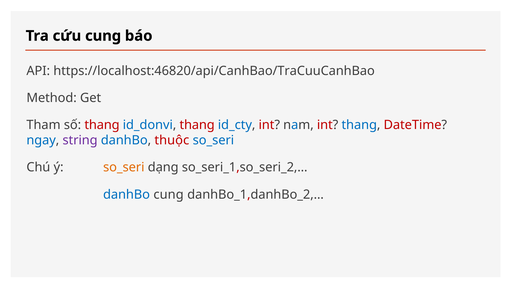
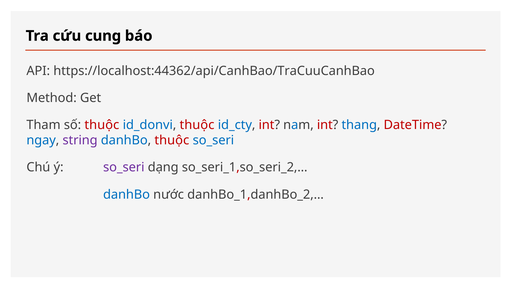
https://localhost:46820/api/CanhBao/TraCuuCanhBao: https://localhost:46820/api/CanhBao/TraCuuCanhBao -> https://localhost:44362/api/CanhBao/TraCuuCanhBao
số thang: thang -> thuộc
id_donvi thang: thang -> thuộc
so_seri at (124, 167) colour: orange -> purple
danhBo cung: cung -> nước
